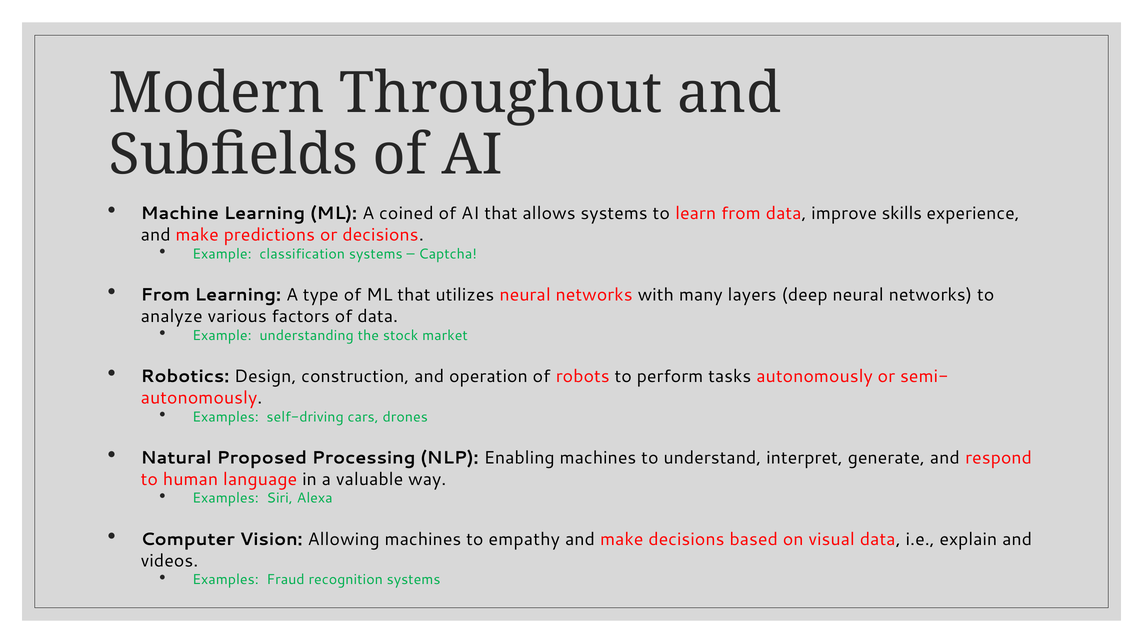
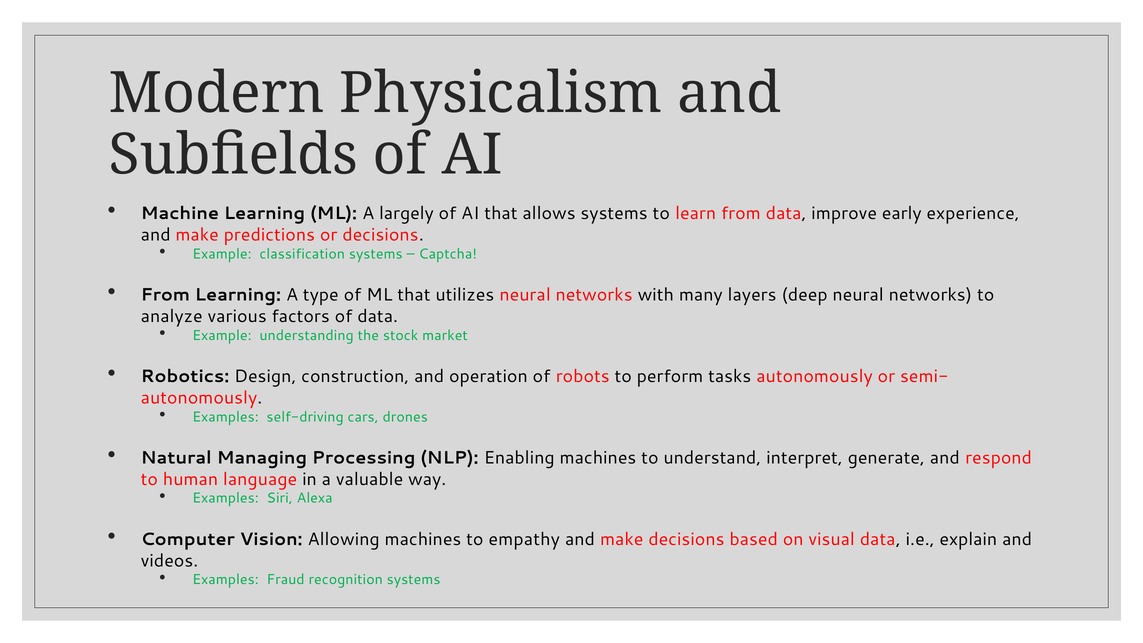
Throughout: Throughout -> Physicalism
coined: coined -> largely
skills: skills -> early
Proposed: Proposed -> Managing
